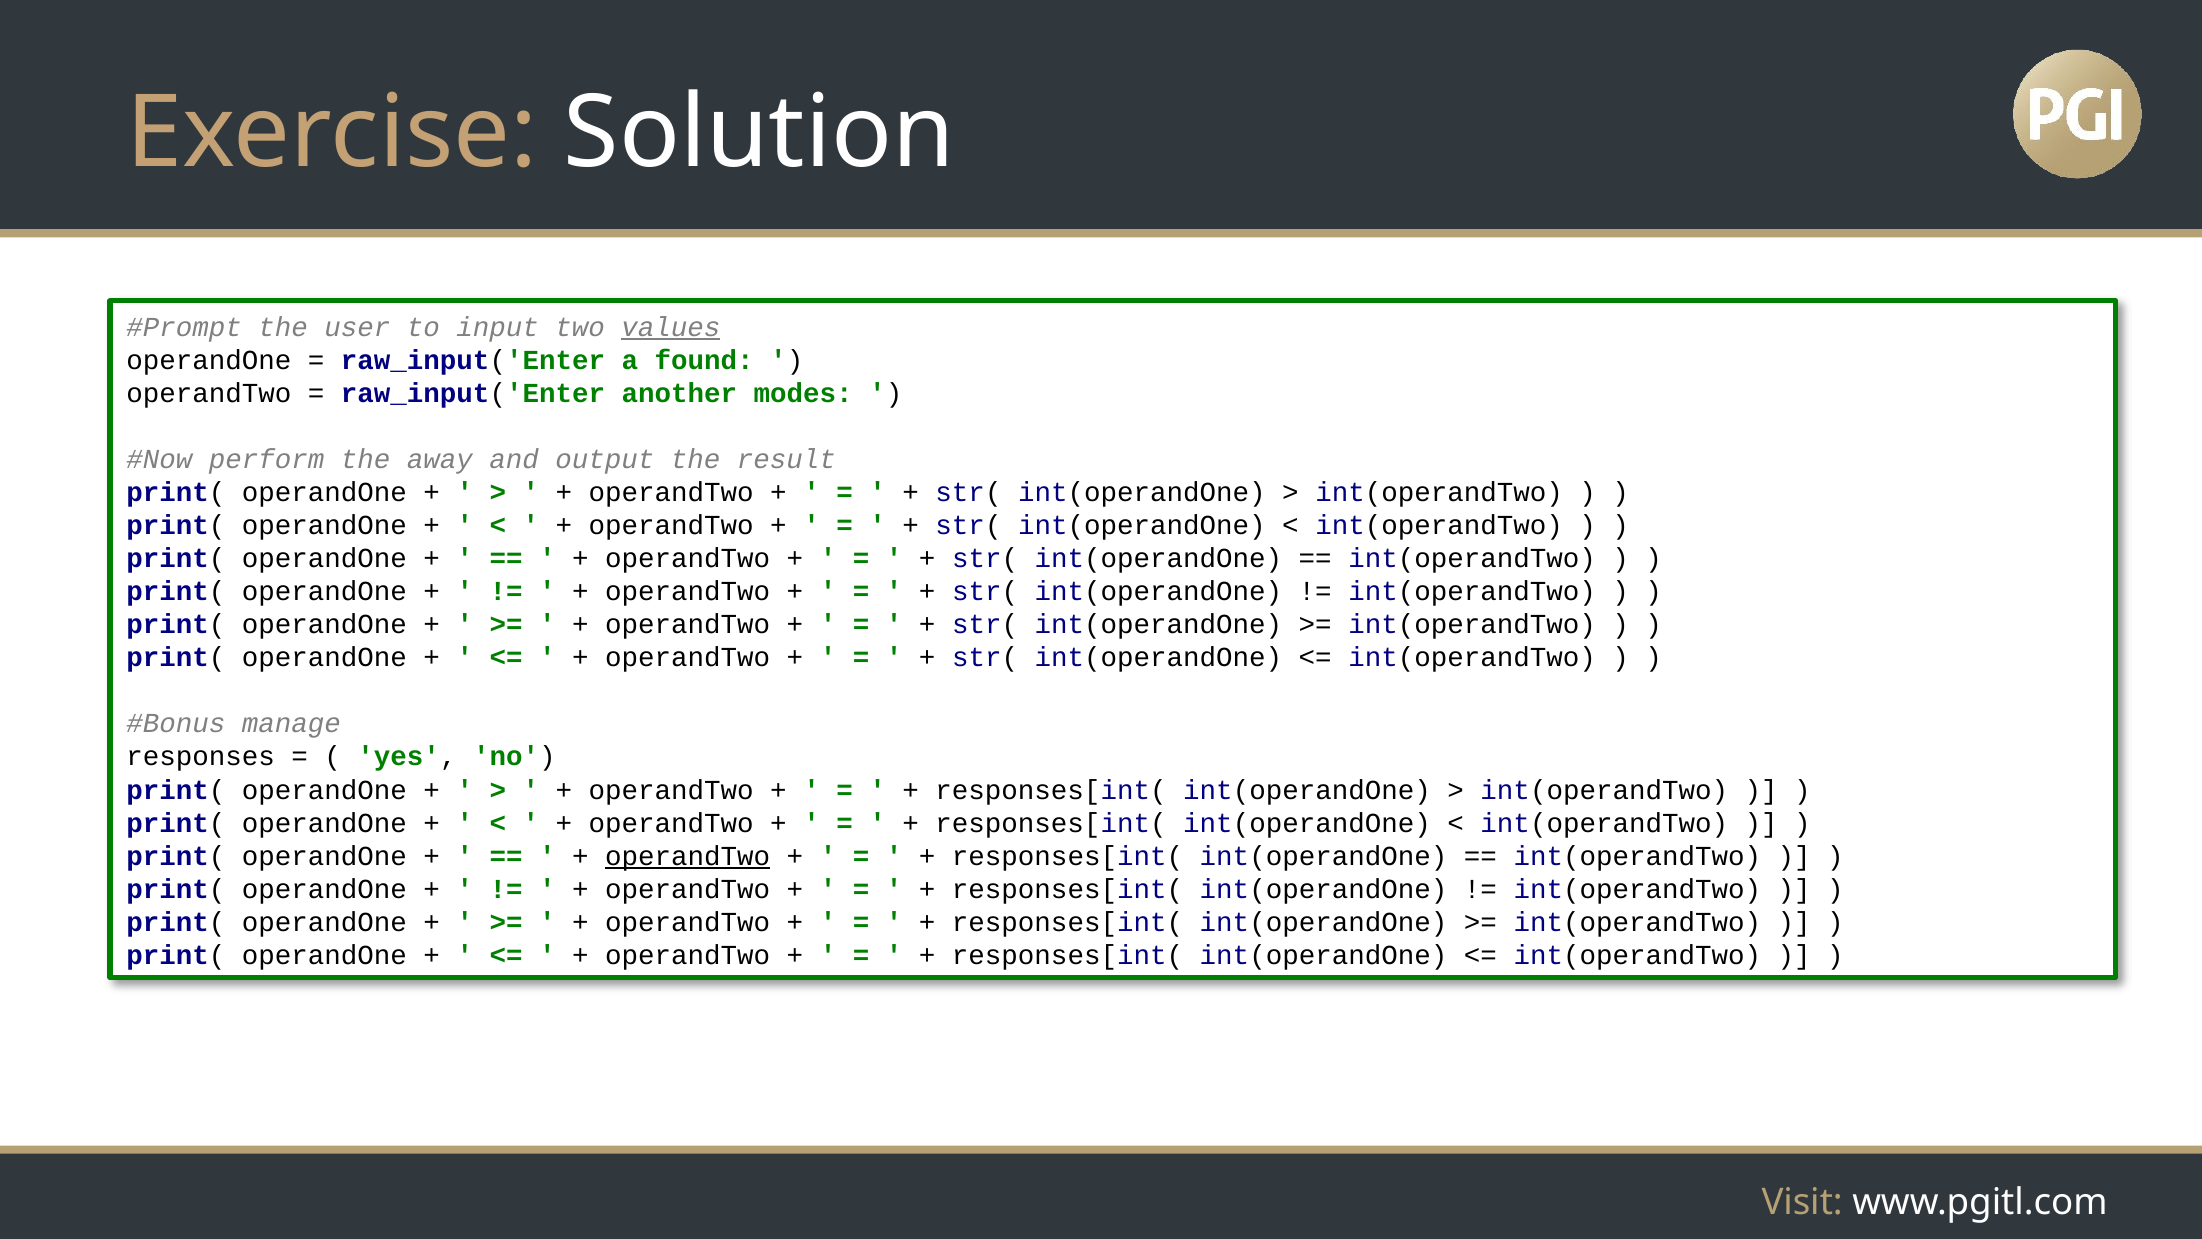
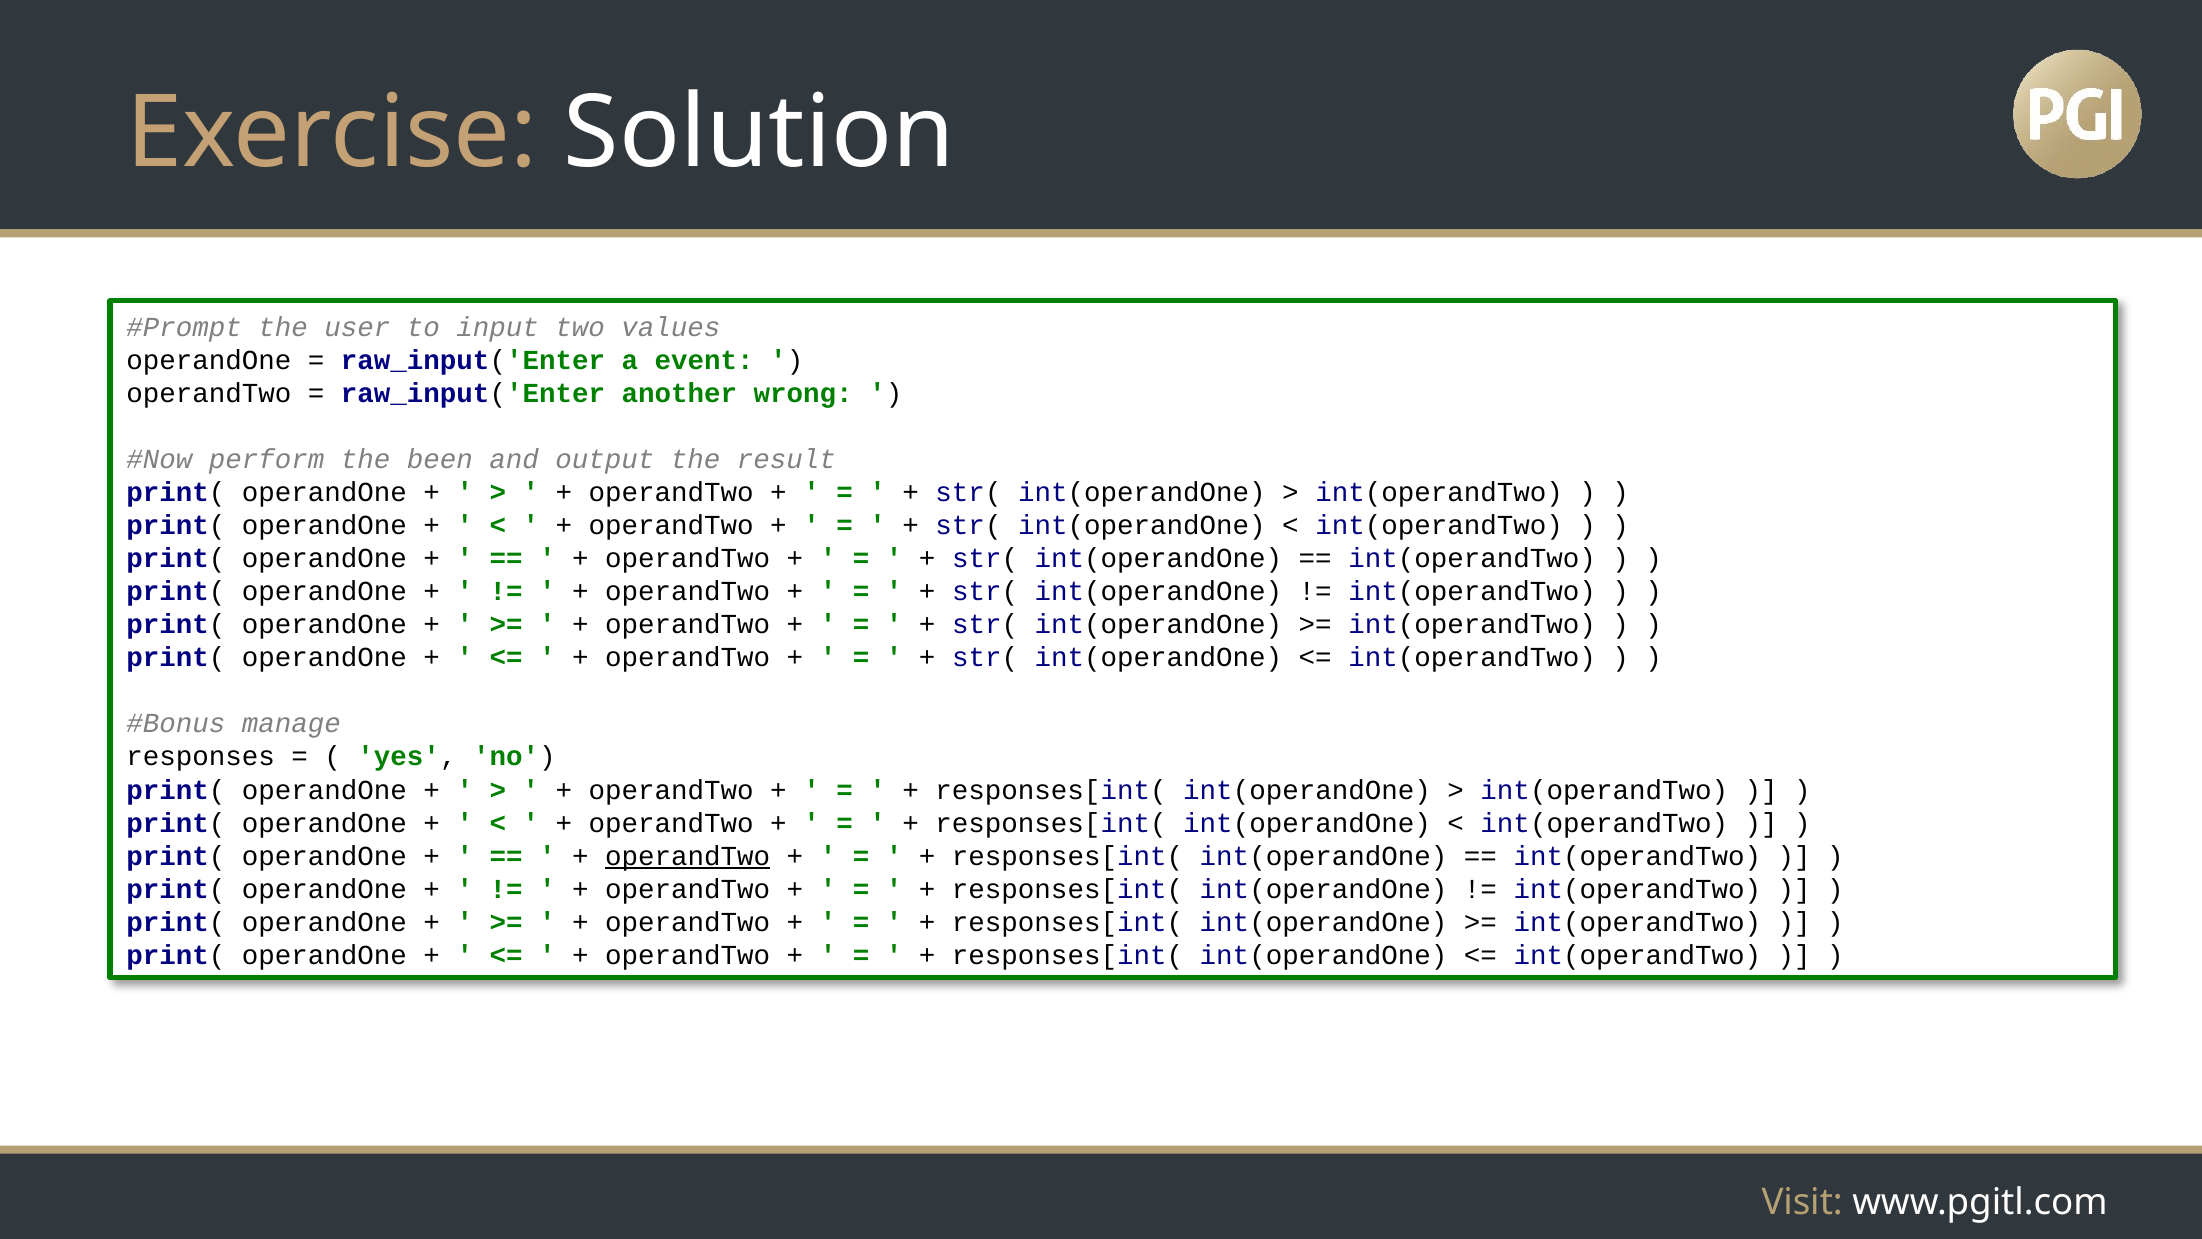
values underline: present -> none
found: found -> event
modes: modes -> wrong
away: away -> been
